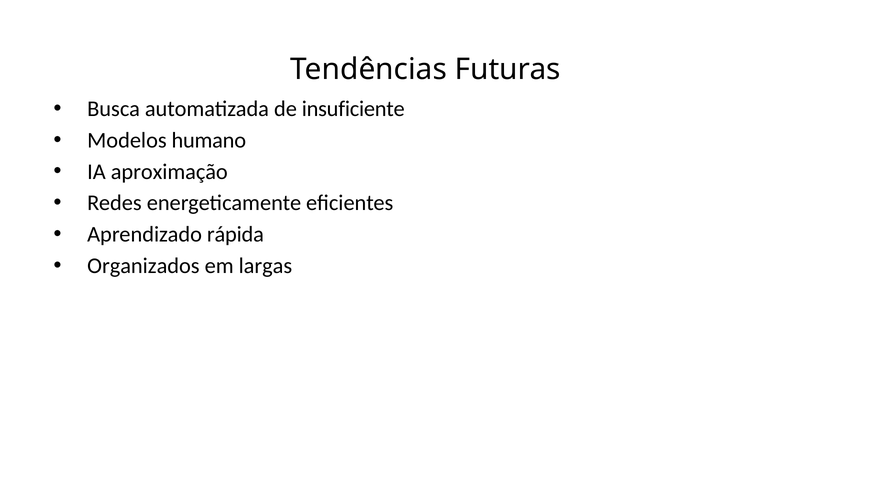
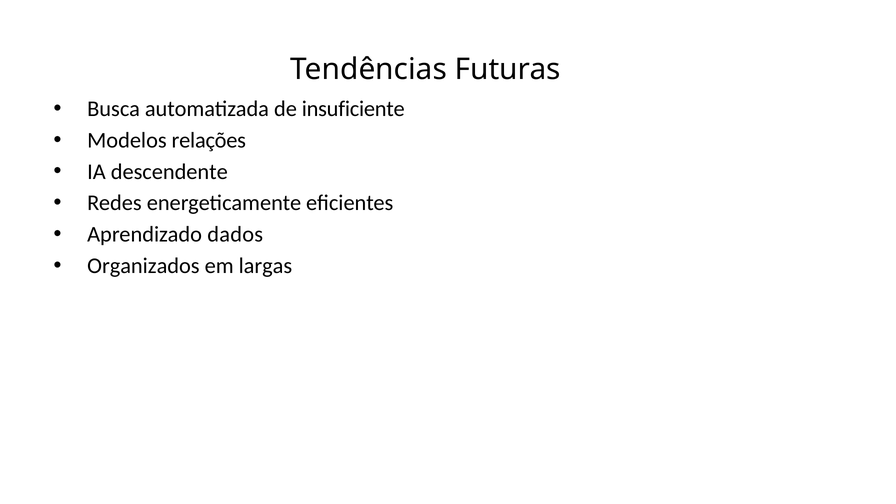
humano: humano -> relações
aproximação: aproximação -> descendente
rápida: rápida -> dados
